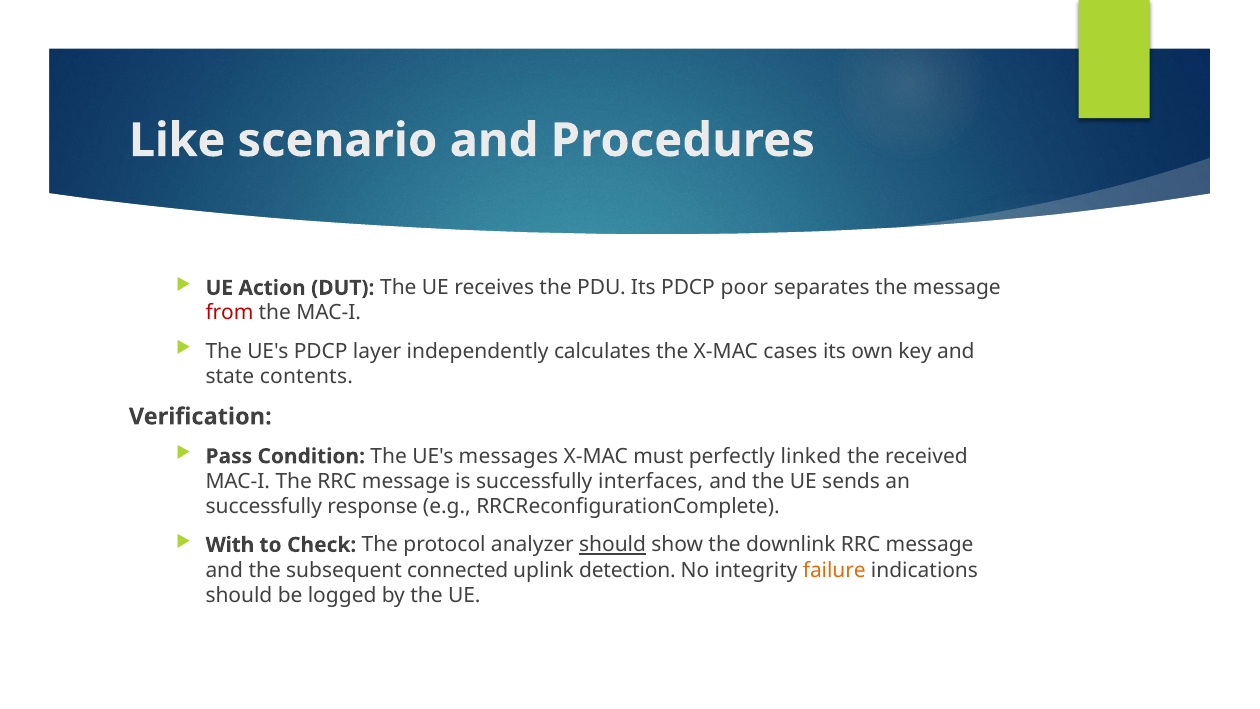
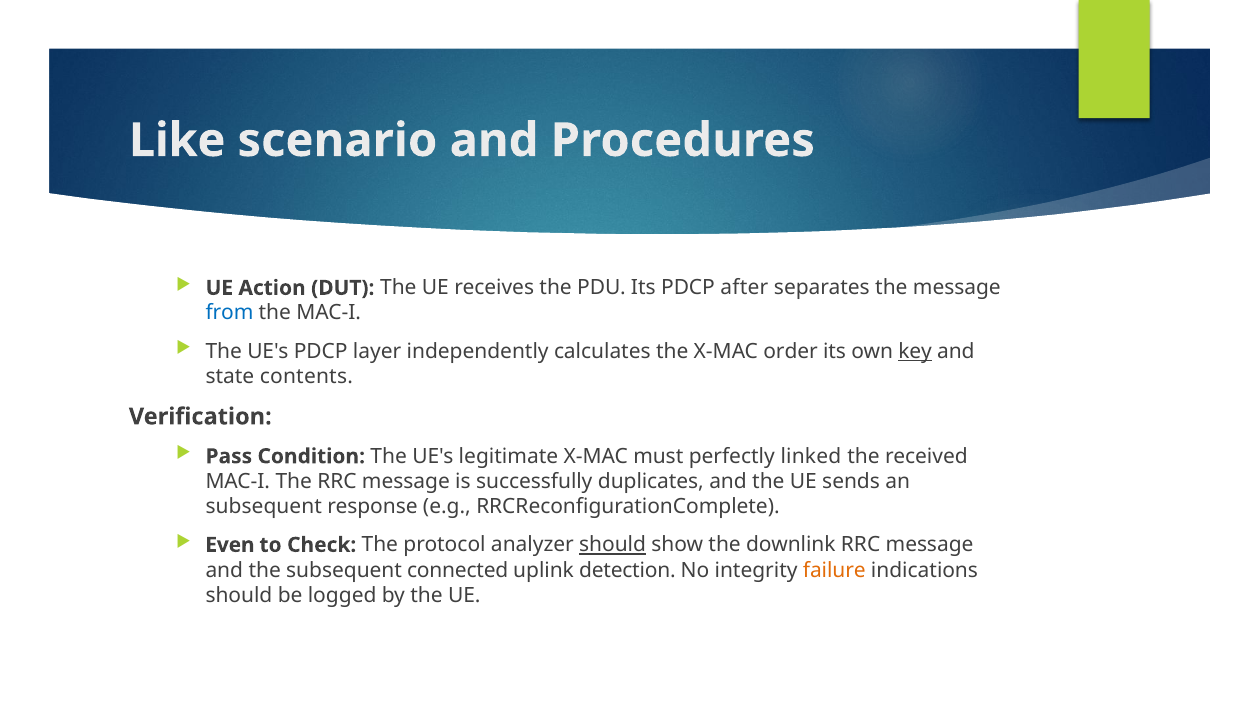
poor: poor -> after
from colour: red -> blue
cases: cases -> order
key underline: none -> present
messages: messages -> legitimate
interfaces: interfaces -> duplicates
successfully at (264, 506): successfully -> subsequent
With: With -> Even
